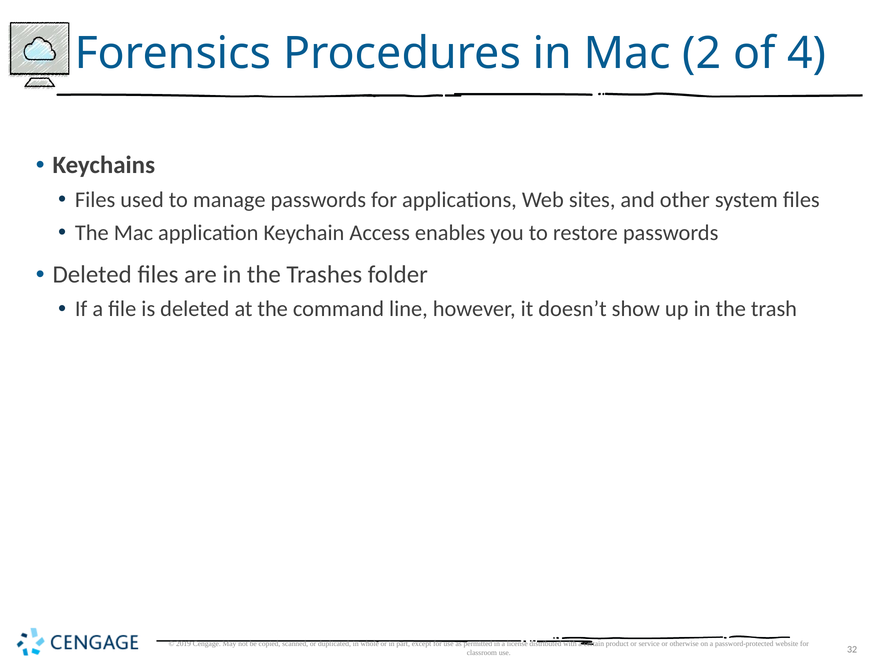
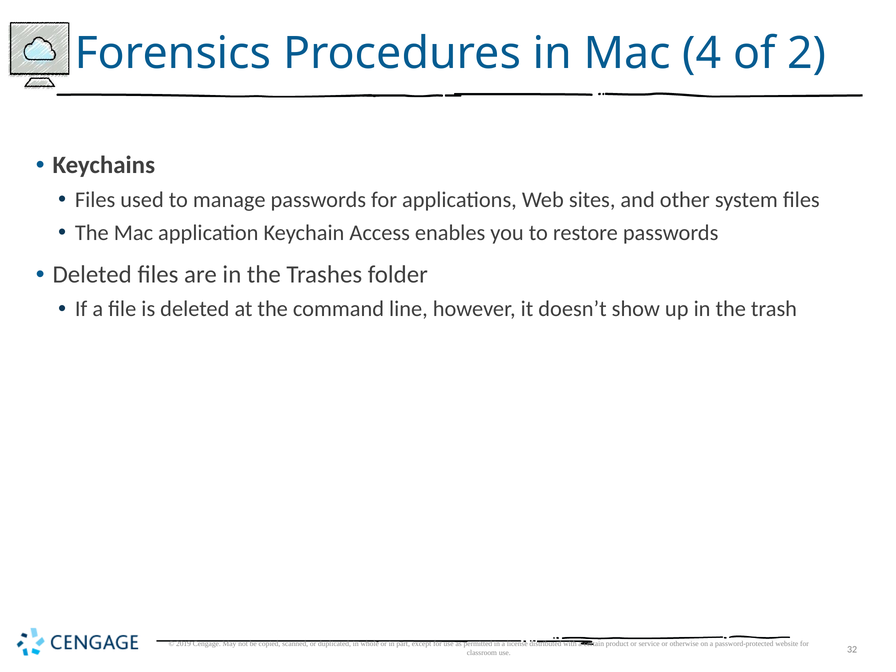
2: 2 -> 4
4: 4 -> 2
